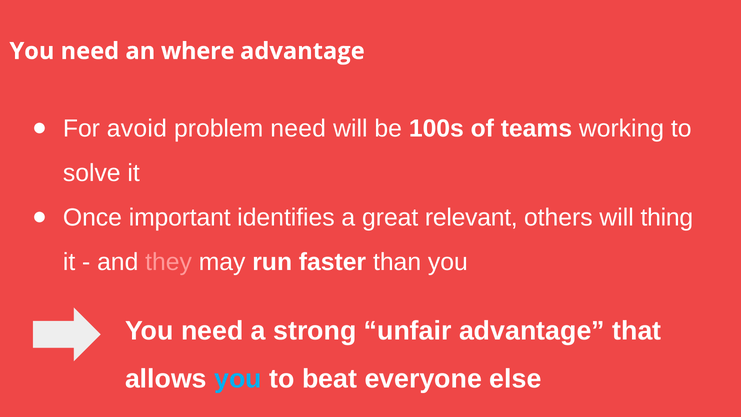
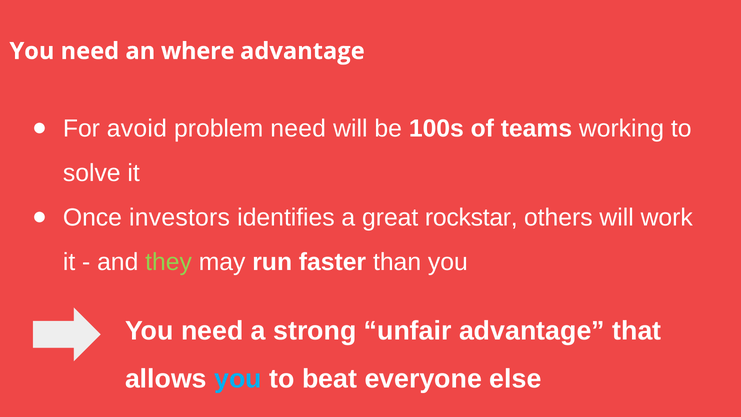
important: important -> investors
relevant: relevant -> rockstar
thing: thing -> work
they colour: pink -> light green
